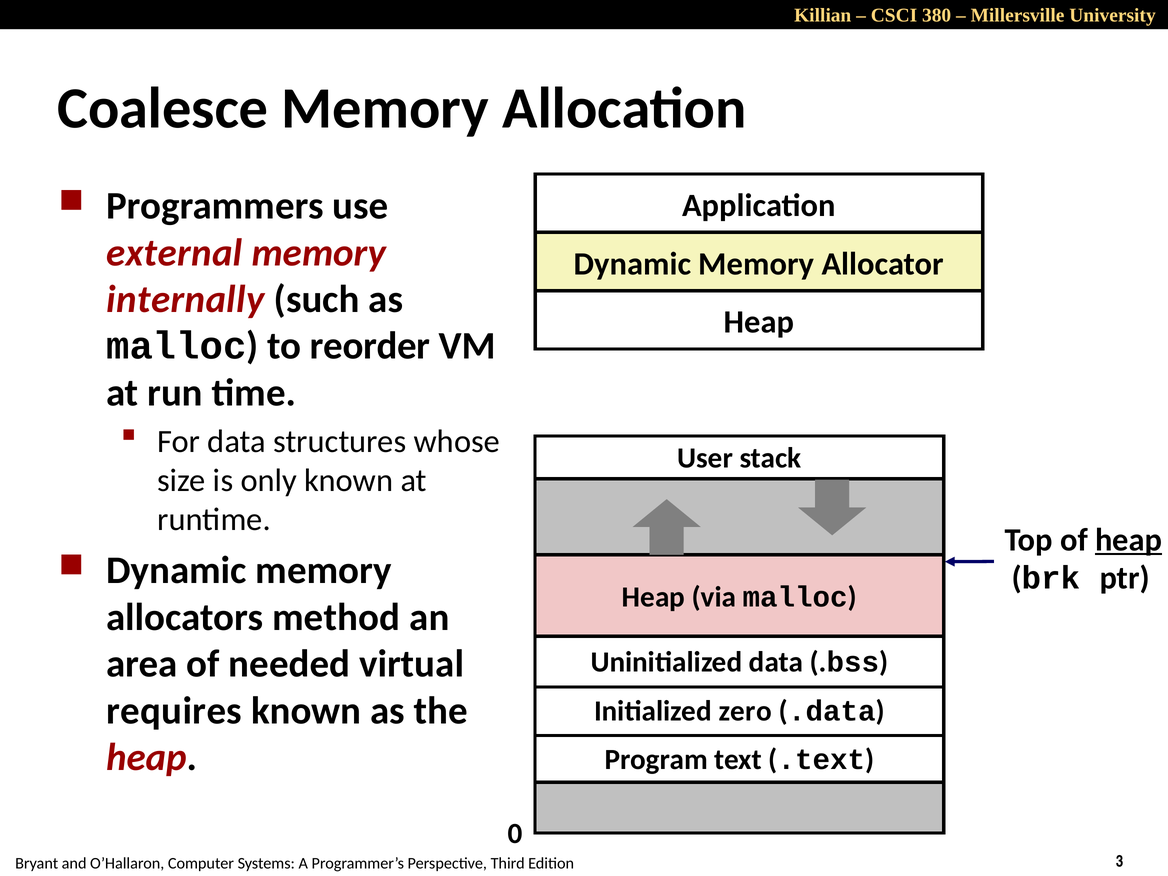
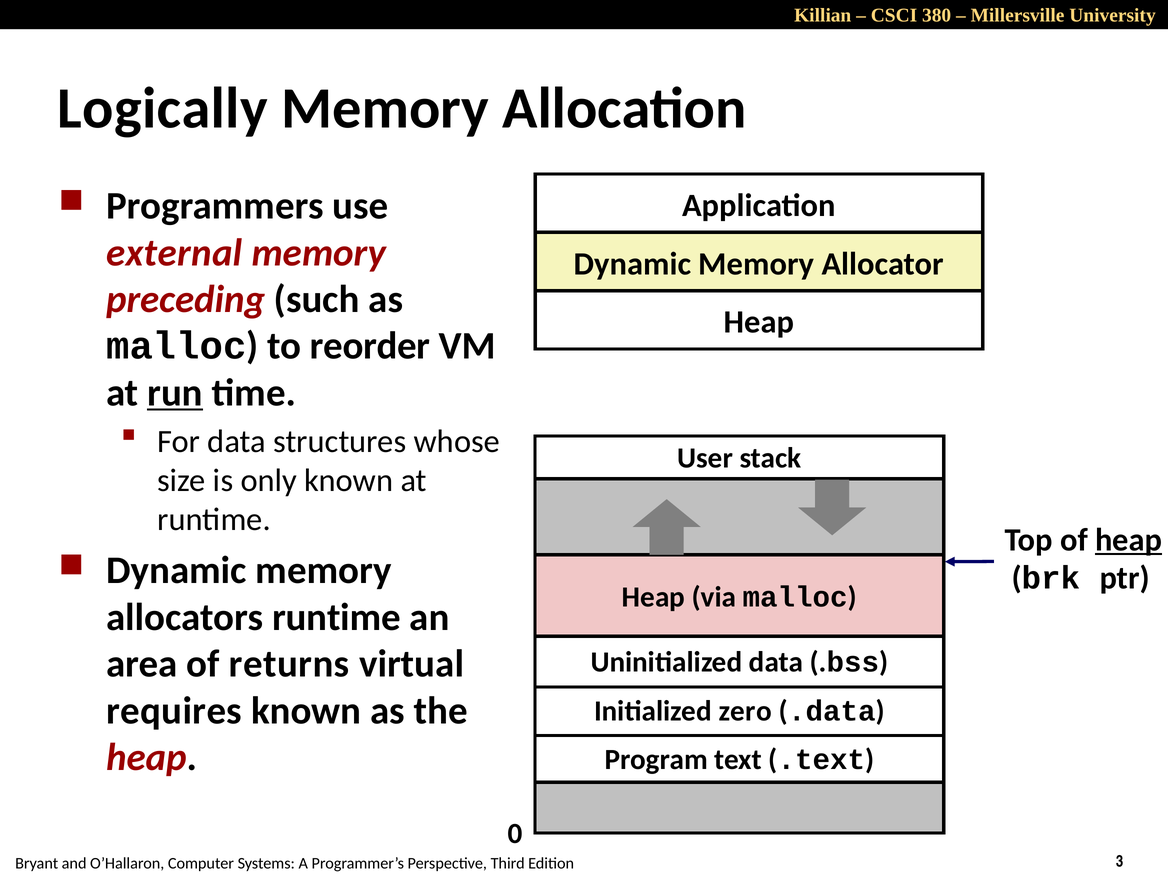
Coalesce: Coalesce -> Logically
internally: internally -> preceding
run underline: none -> present
allocators method: method -> runtime
needed: needed -> returns
